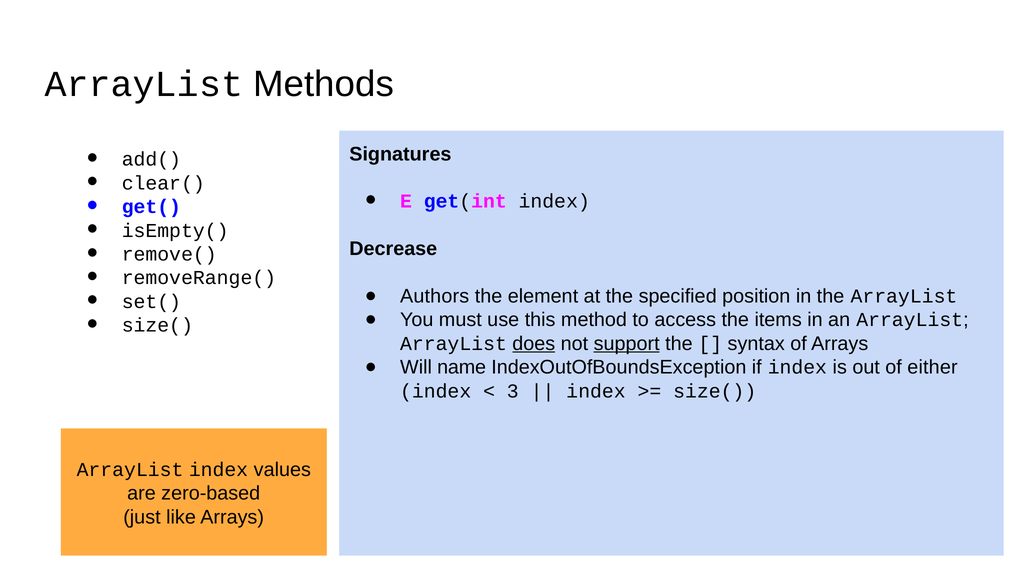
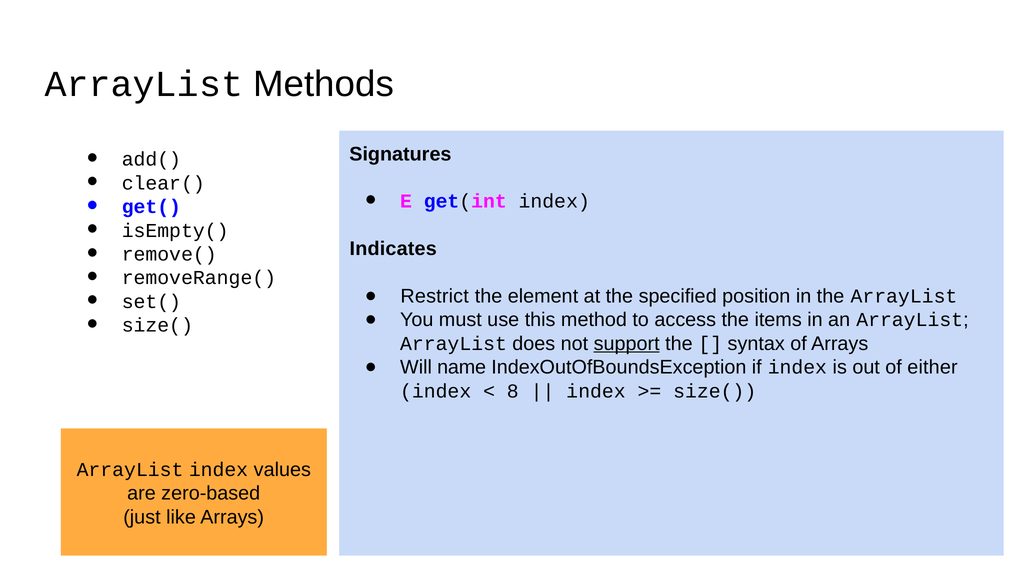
Decrease: Decrease -> Indicates
Authors: Authors -> Restrict
does underline: present -> none
3: 3 -> 8
